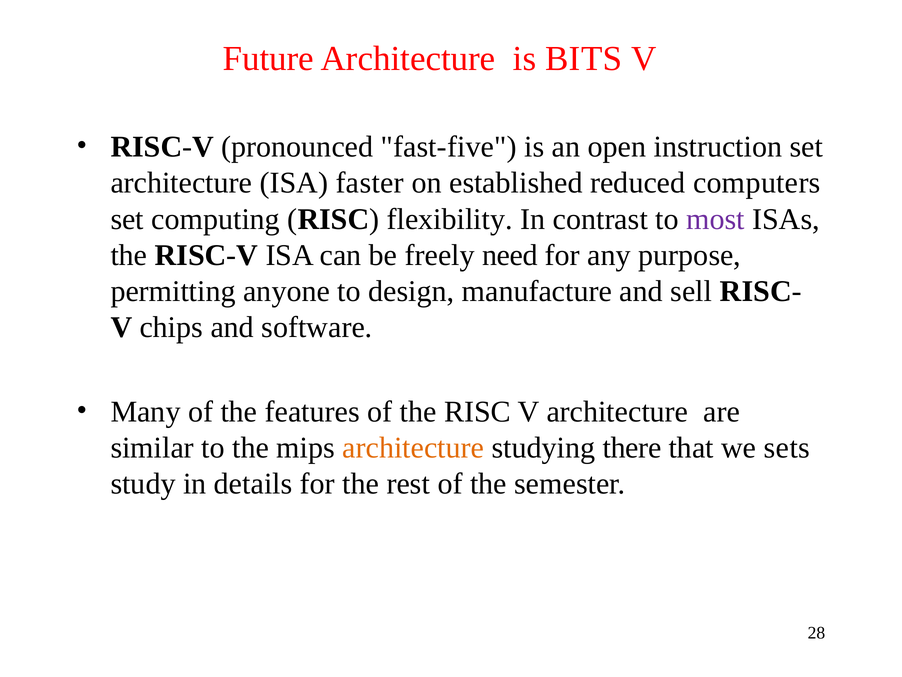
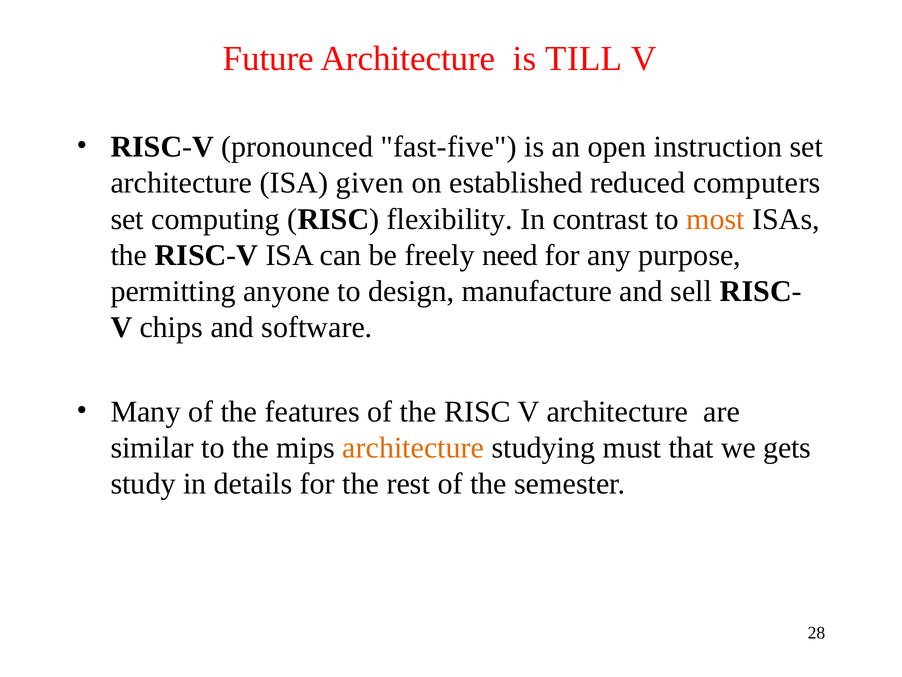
BITS: BITS -> TILL
faster: faster -> given
most colour: purple -> orange
there: there -> must
sets: sets -> gets
